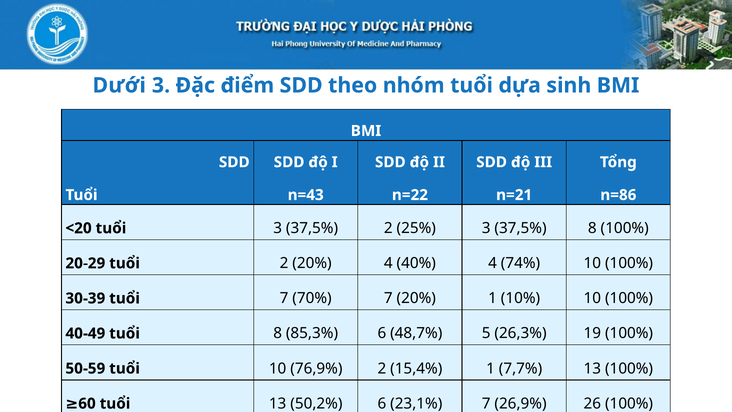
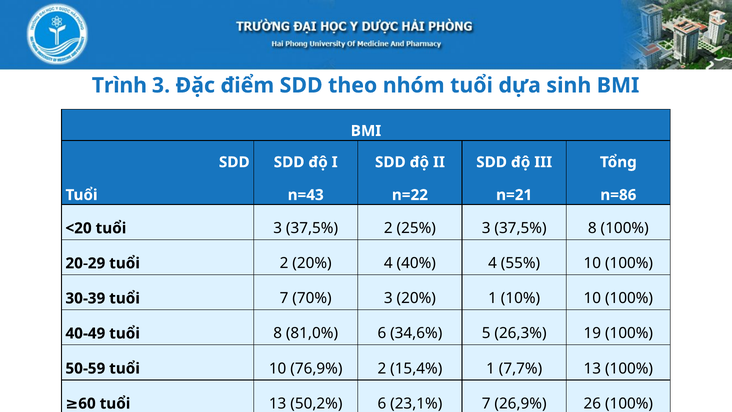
Dưới: Dưới -> Trình
74%: 74% -> 55%
70% 7: 7 -> 3
85,3%: 85,3% -> 81,0%
48,7%: 48,7% -> 34,6%
